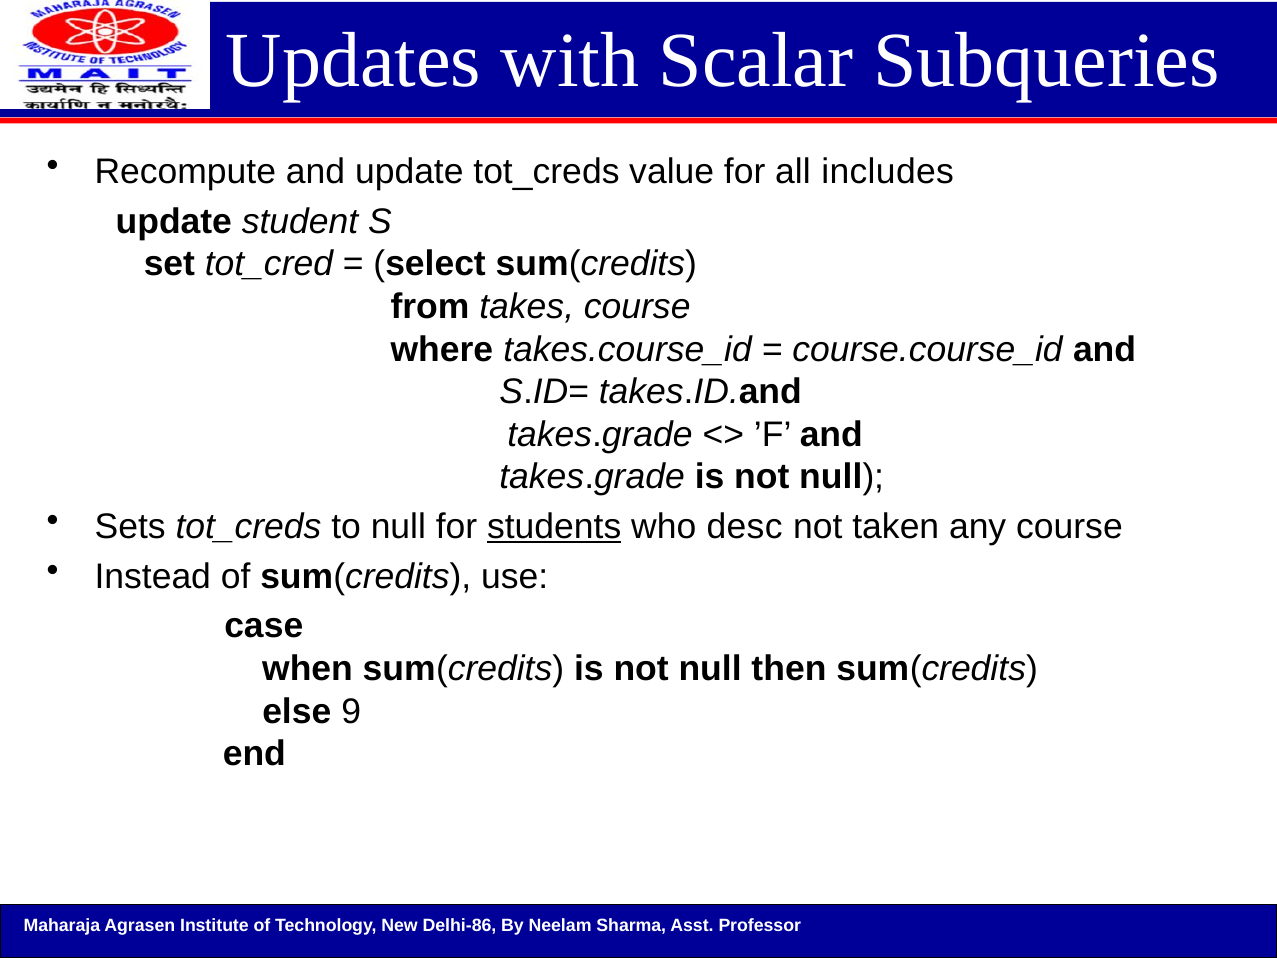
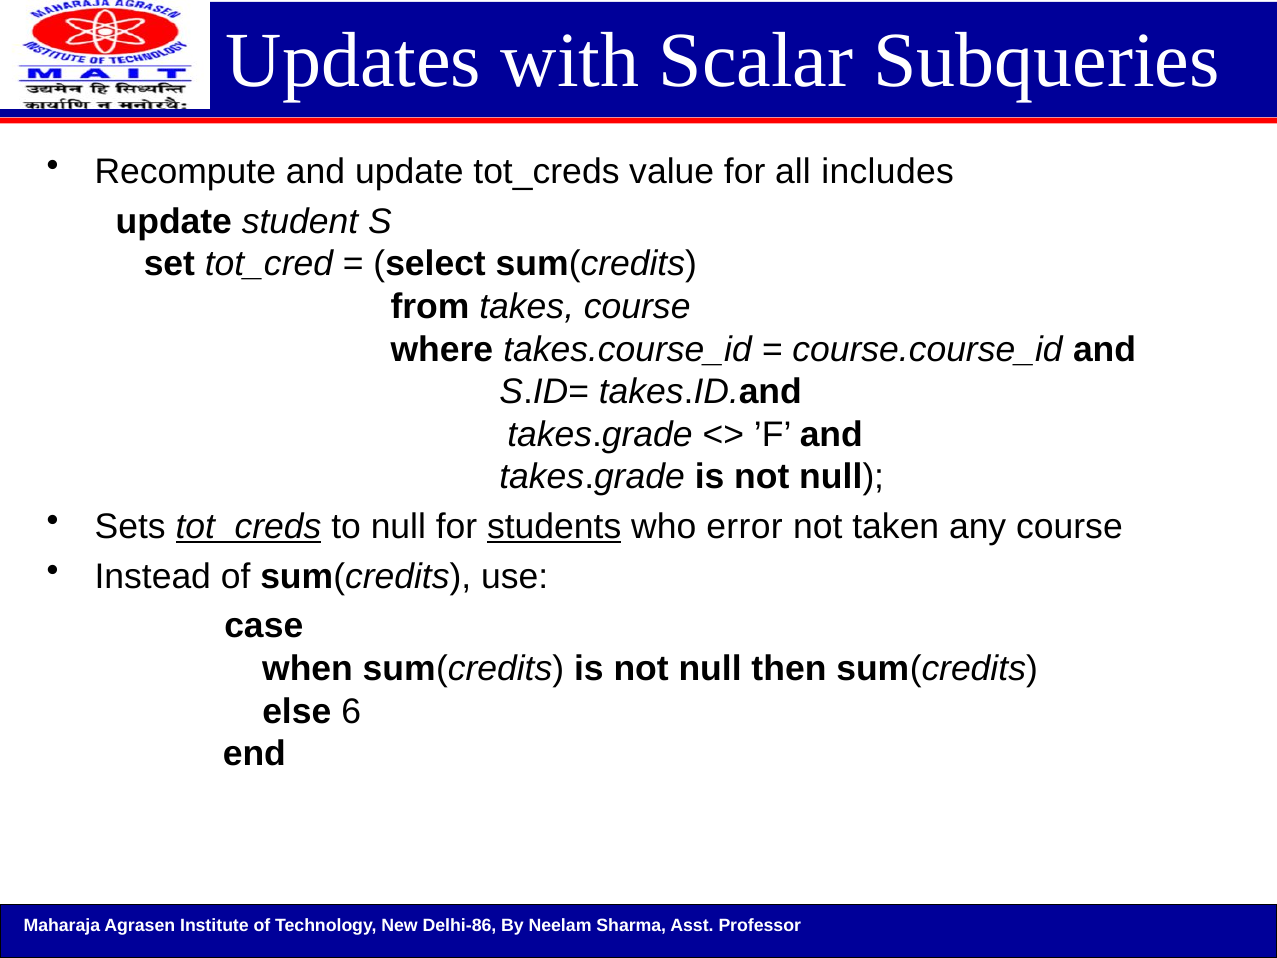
tot_creds at (248, 527) underline: none -> present
desc: desc -> error
9: 9 -> 6
